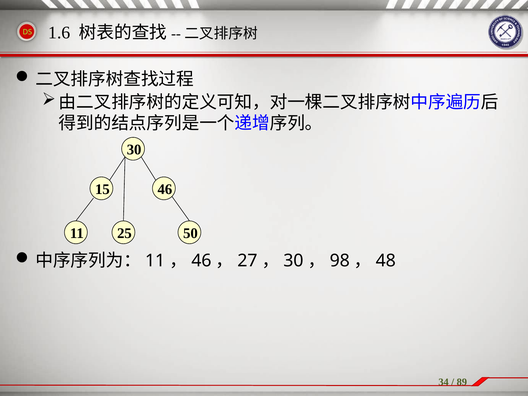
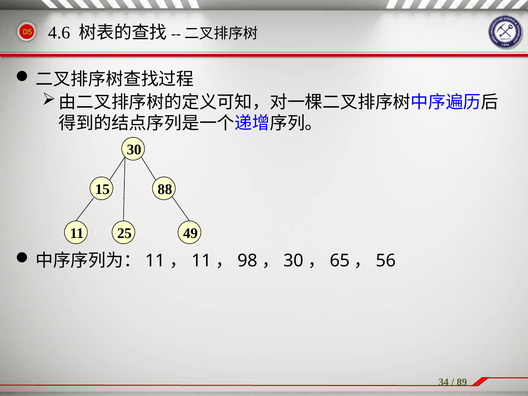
1.6: 1.6 -> 4.6
15 46: 46 -> 88
50: 50 -> 49
46 at (201, 261): 46 -> 11
27: 27 -> 98
98: 98 -> 65
48: 48 -> 56
